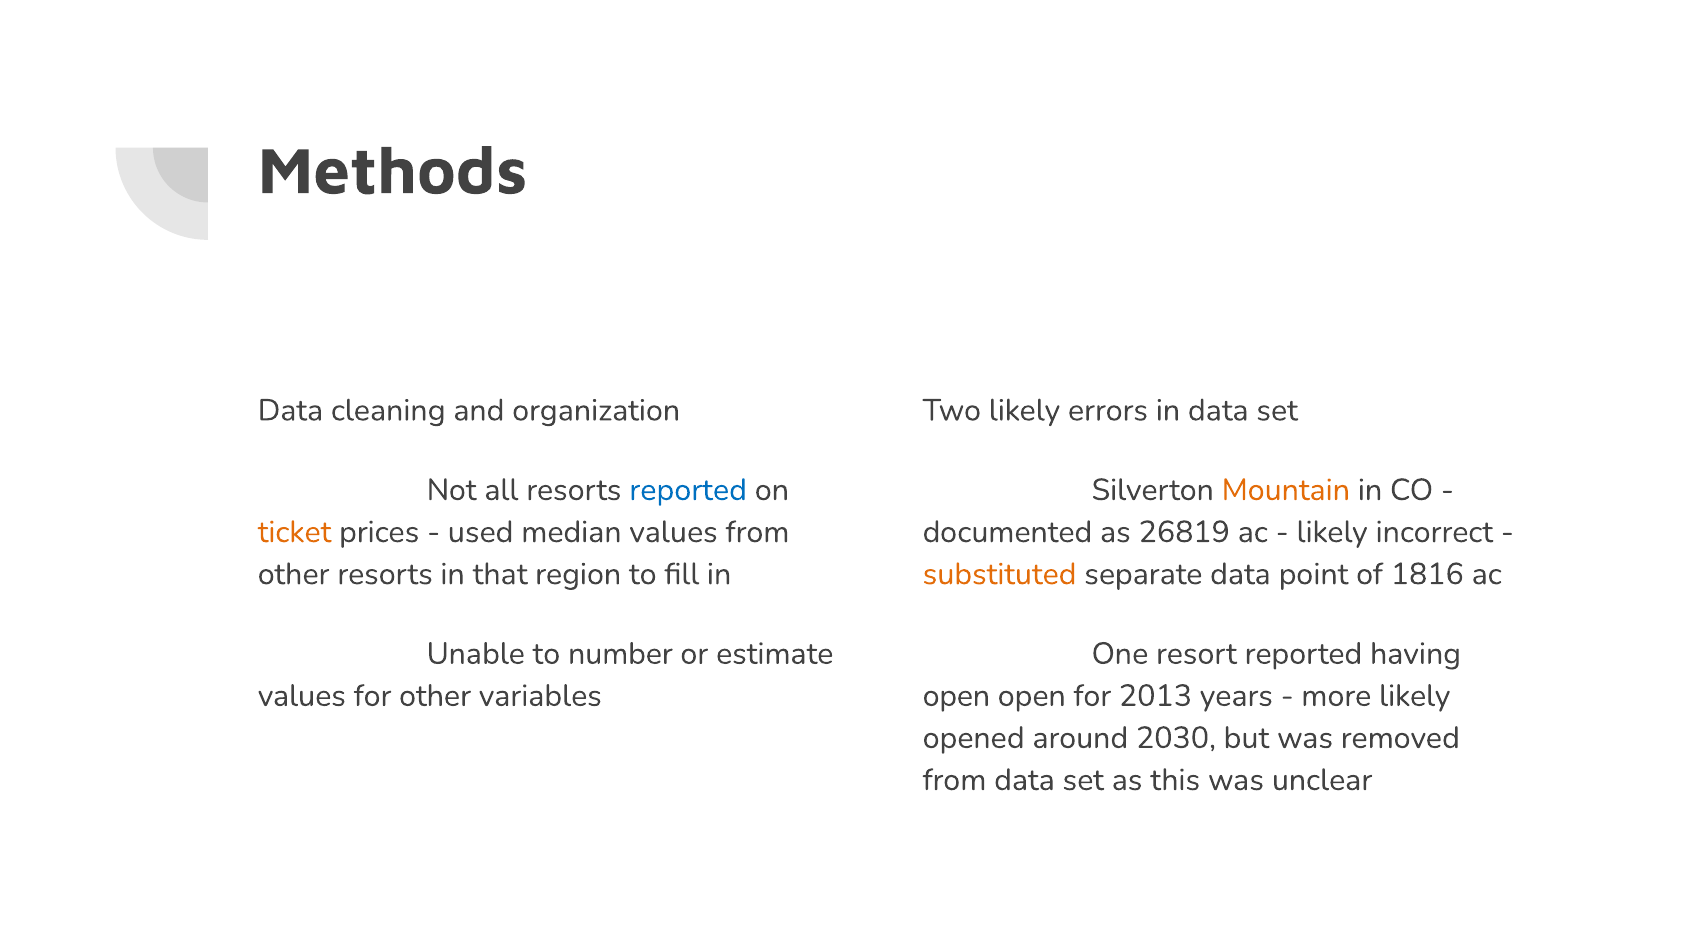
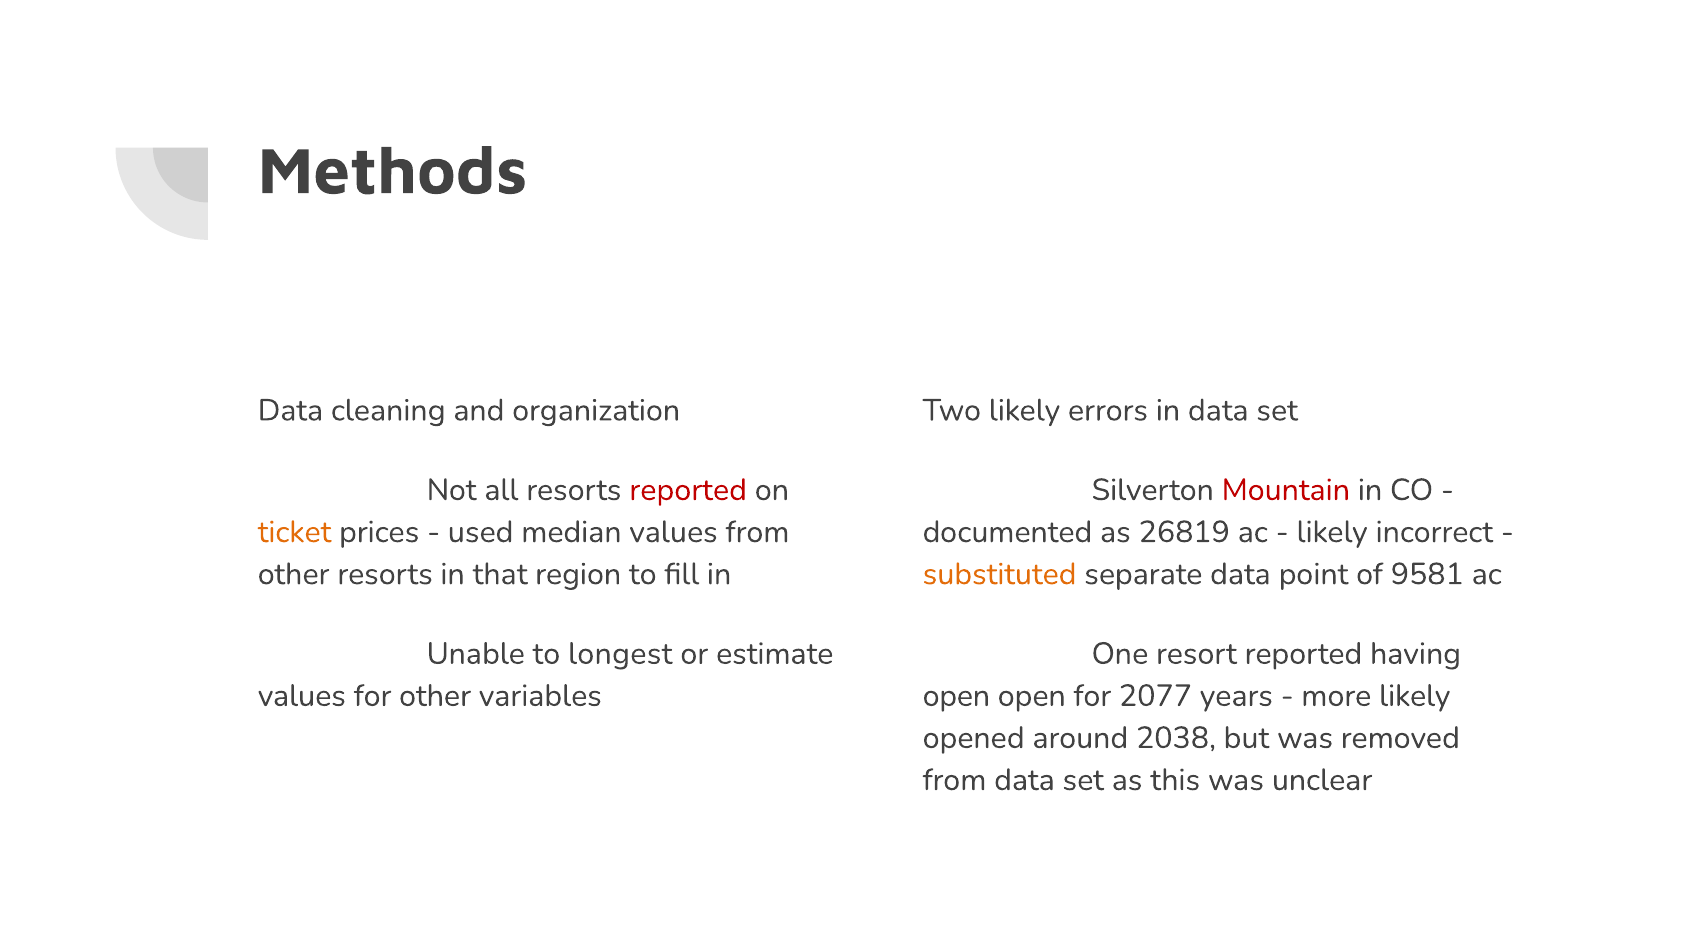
reported at (688, 490) colour: blue -> red
Mountain colour: orange -> red
1816: 1816 -> 9581
number: number -> longest
2013: 2013 -> 2077
2030: 2030 -> 2038
